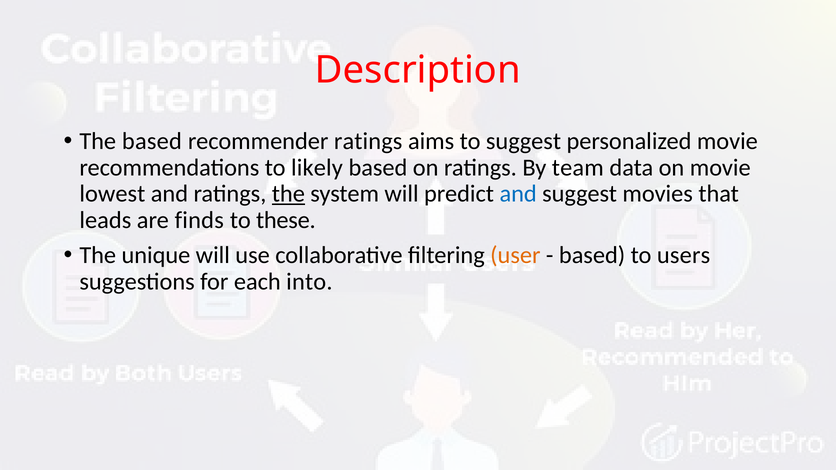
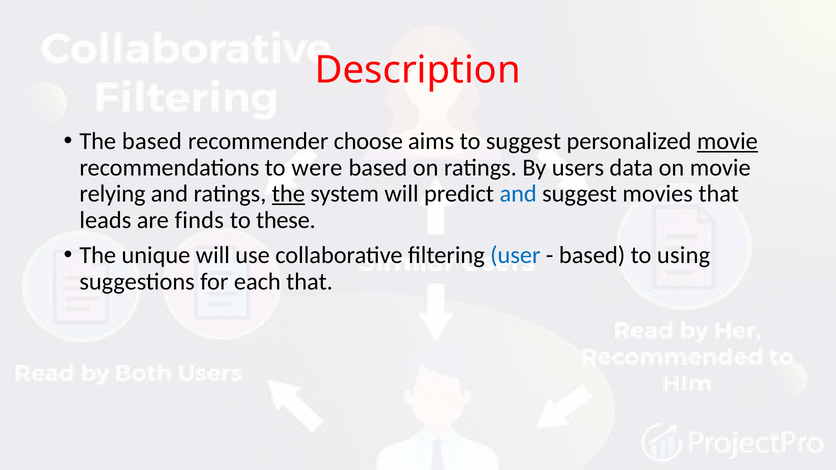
recommender ratings: ratings -> choose
movie at (727, 141) underline: none -> present
likely: likely -> were
team: team -> users
lowest: lowest -> relying
user colour: orange -> blue
users: users -> using
each into: into -> that
